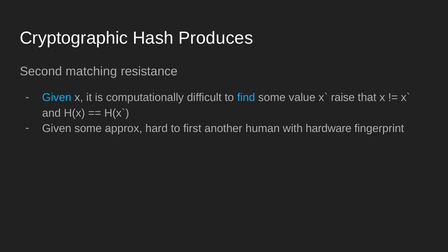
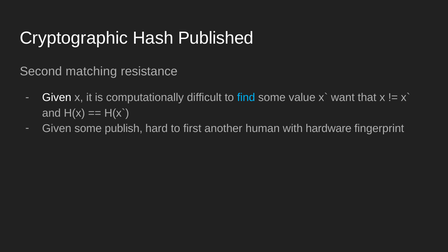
Produces: Produces -> Published
Given at (57, 98) colour: light blue -> white
raise: raise -> want
approx: approx -> publish
